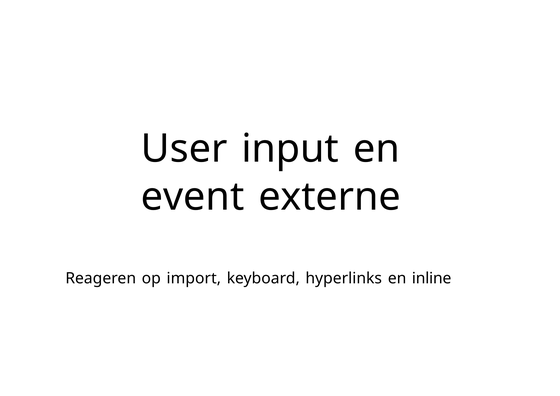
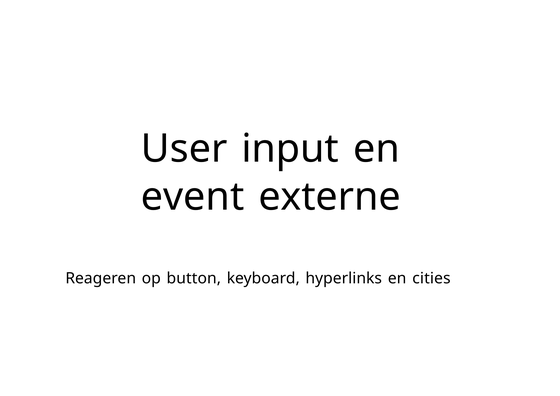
import: import -> button
inline: inline -> cities
